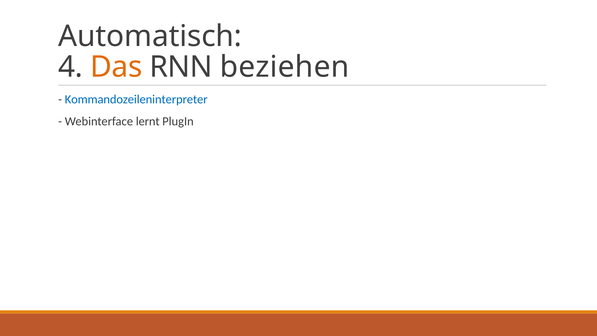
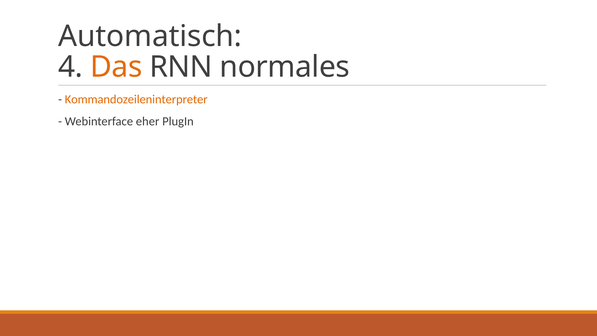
beziehen: beziehen -> normales
Kommandozeileninterpreter colour: blue -> orange
lernt: lernt -> eher
